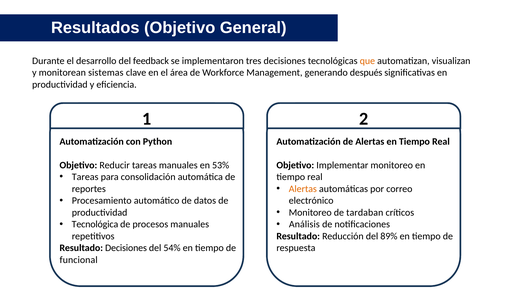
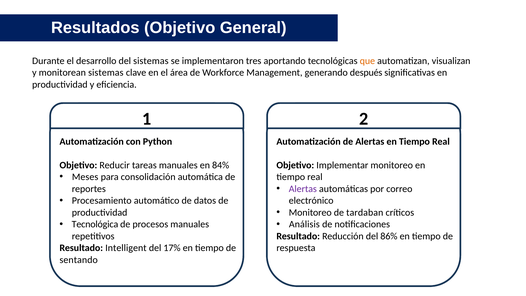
del feedback: feedback -> sistemas
tres decisiones: decisiones -> aportando
53%: 53% -> 84%
Tareas at (85, 177): Tareas -> Meses
Alertas at (303, 189) colour: orange -> purple
89%: 89% -> 86%
Resultado Decisiones: Decisiones -> Intelligent
54%: 54% -> 17%
funcional: funcional -> sentando
